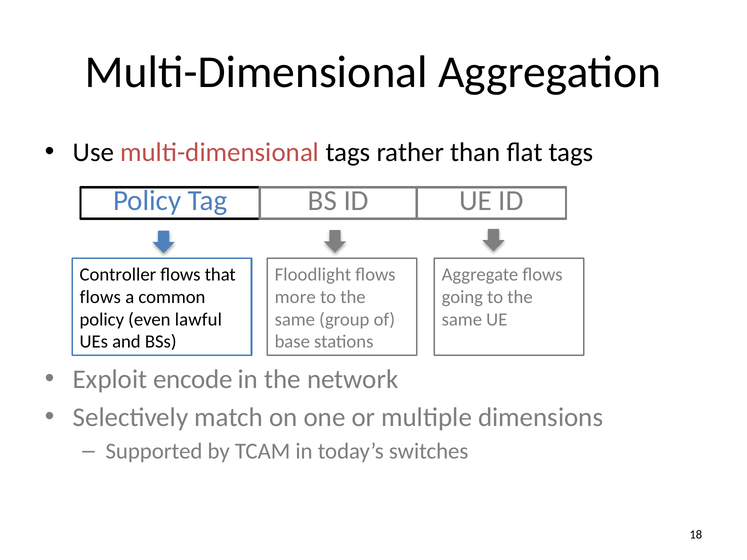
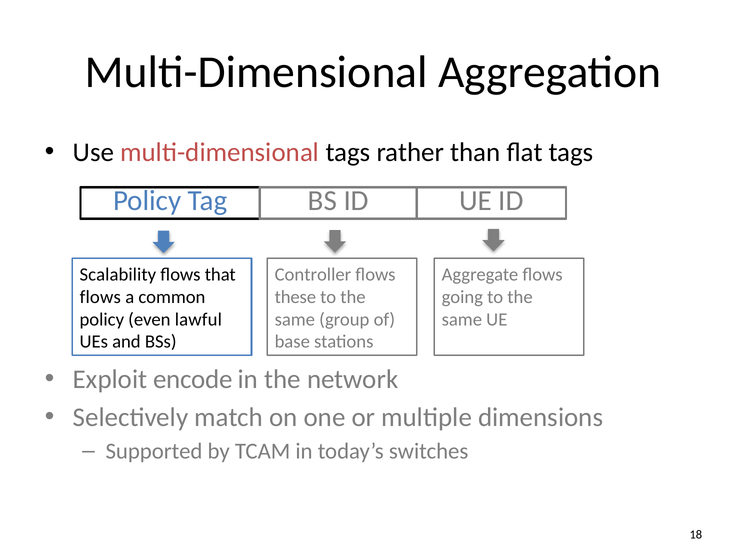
Controller: Controller -> Scalability
Floodlight: Floodlight -> Controller
more: more -> these
